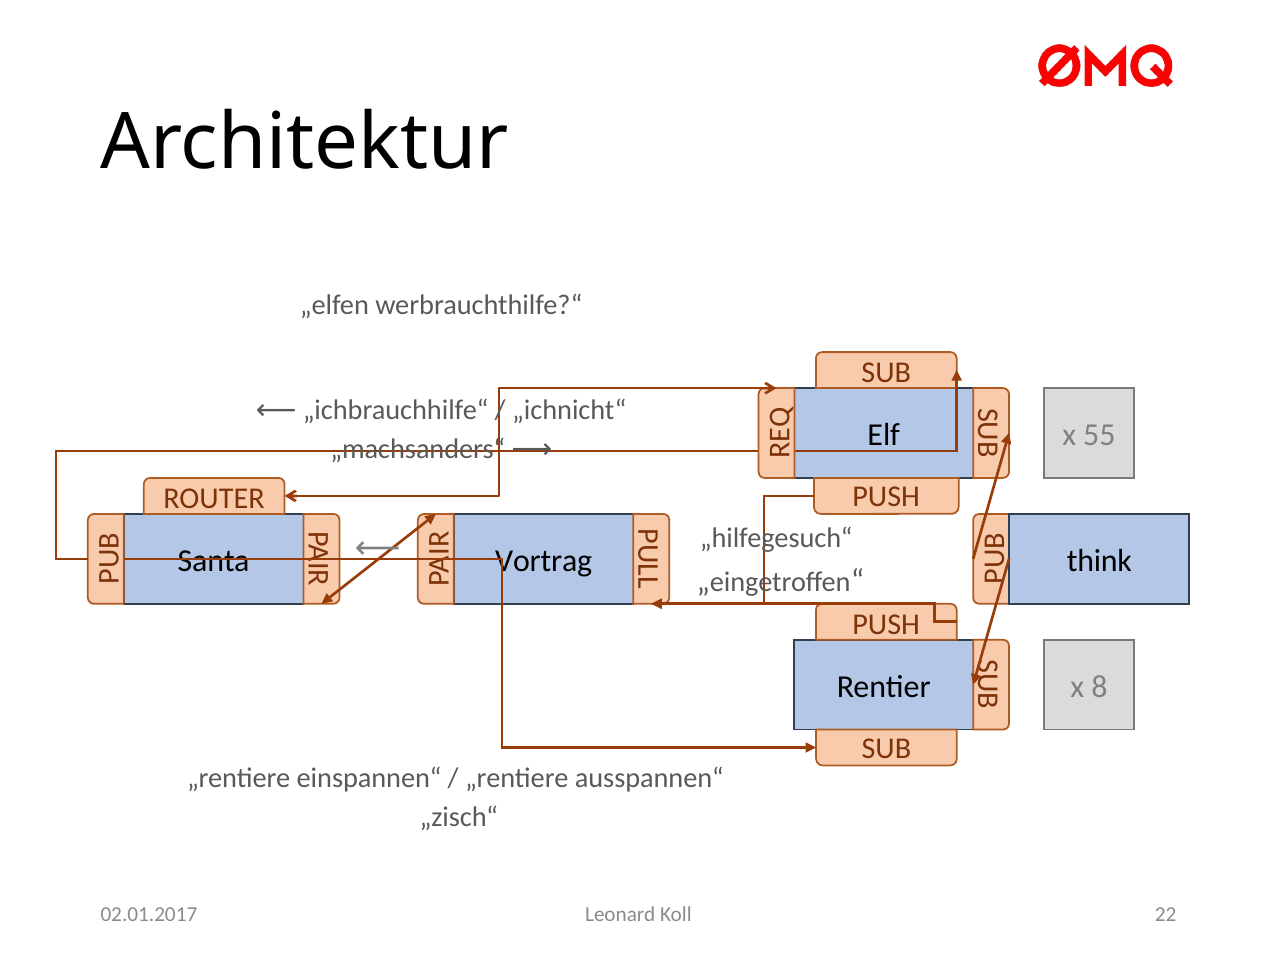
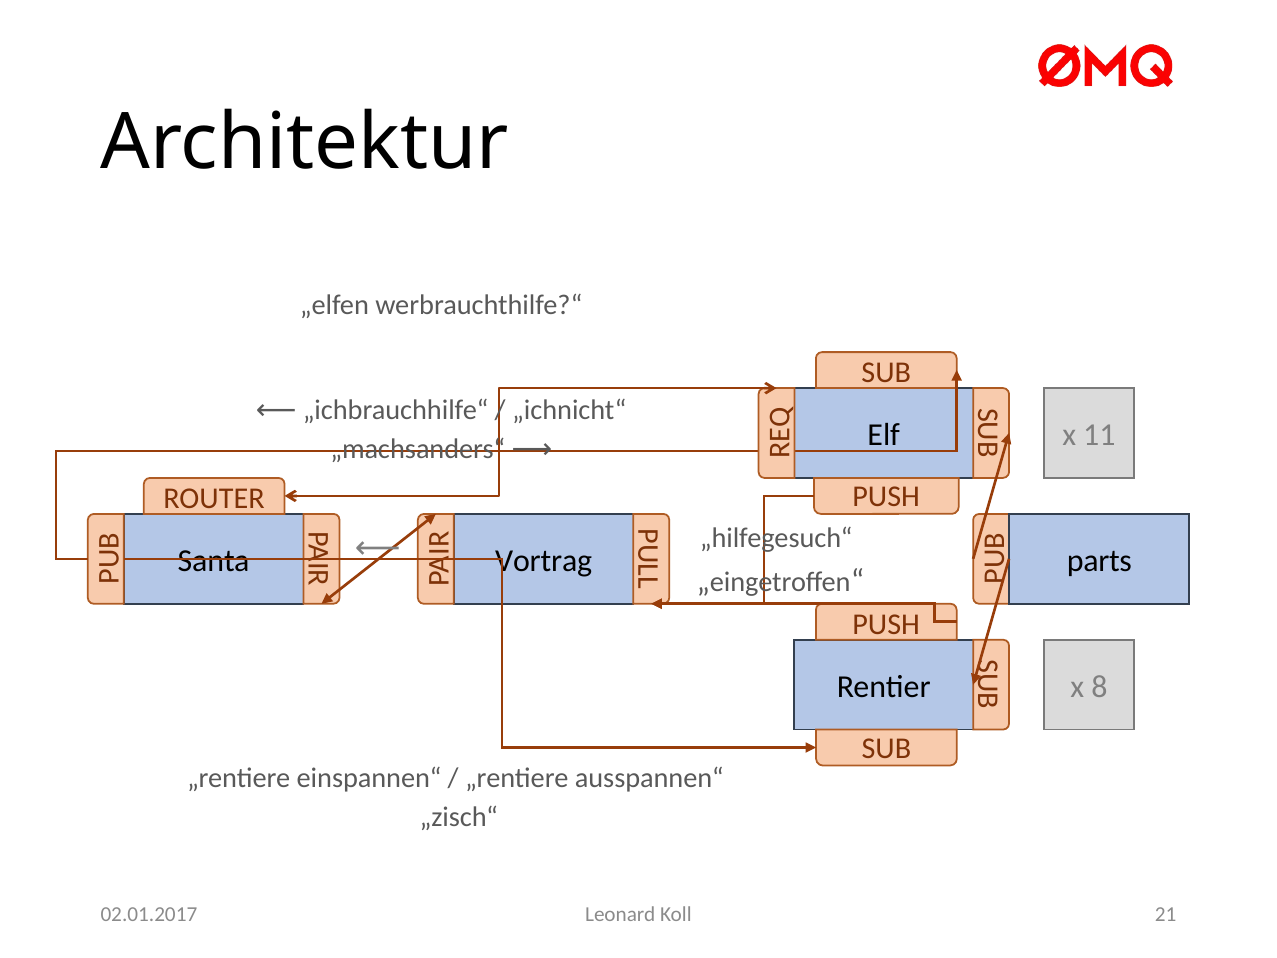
55: 55 -> 11
think: think -> parts
22: 22 -> 21
